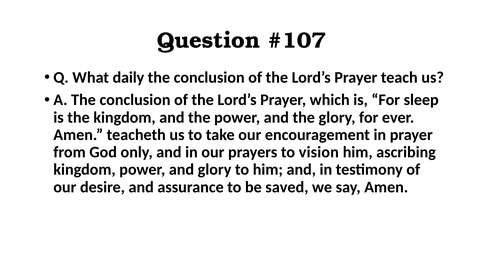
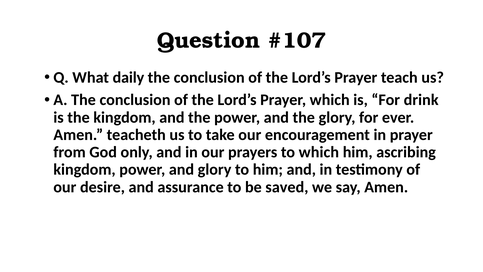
sleep: sleep -> drink
to vision: vision -> which
